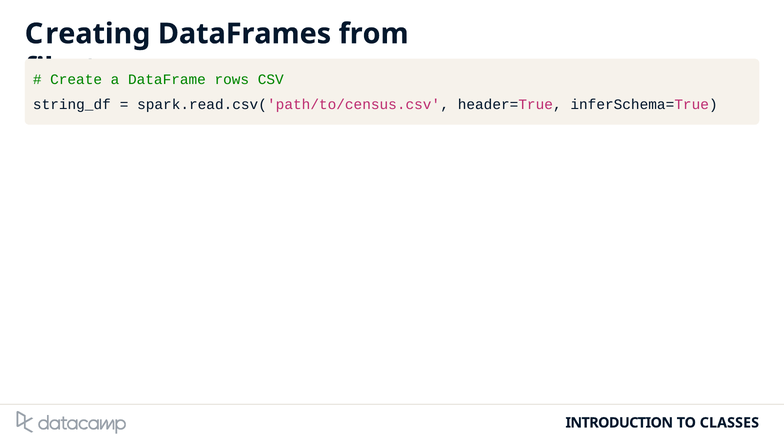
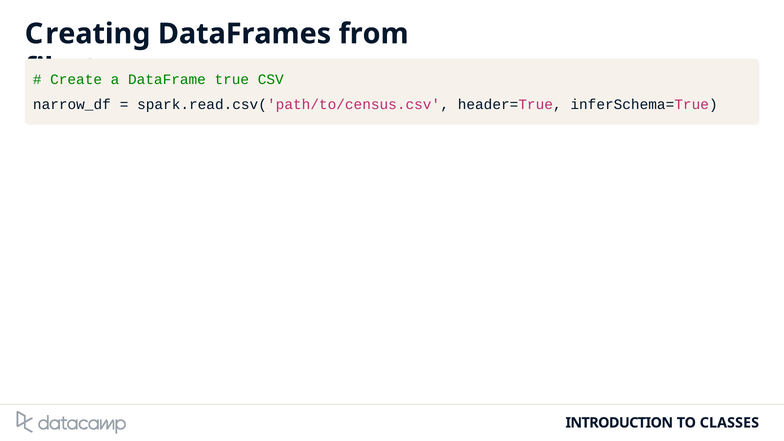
rows: rows -> true
string_df: string_df -> narrow_df
